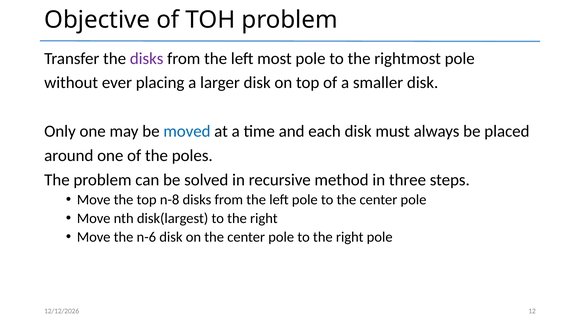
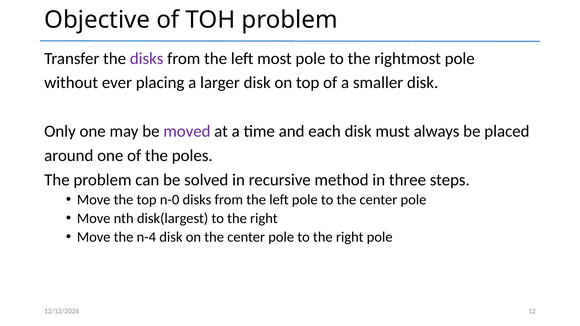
moved colour: blue -> purple
n-8: n-8 -> n-0
n-6: n-6 -> n-4
